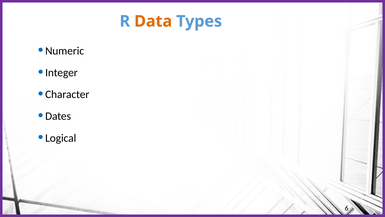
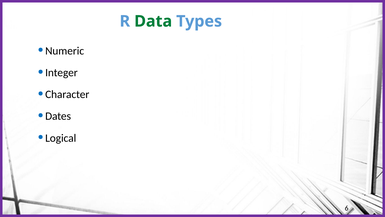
Data colour: orange -> green
